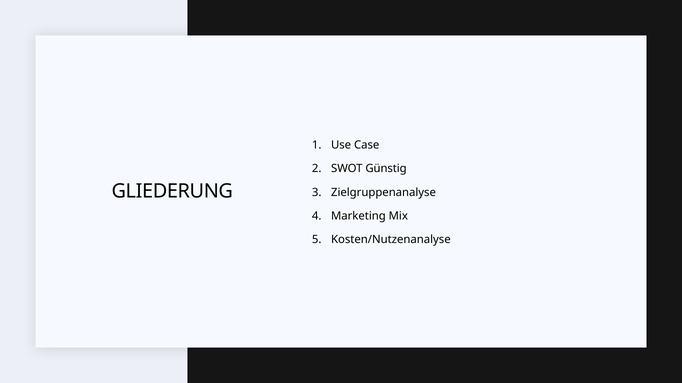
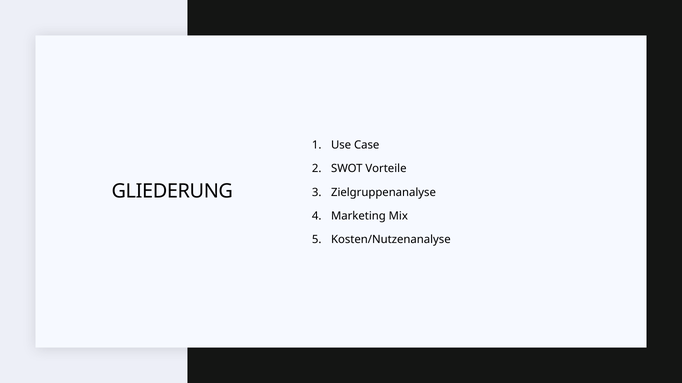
Günstig: Günstig -> Vorteile
